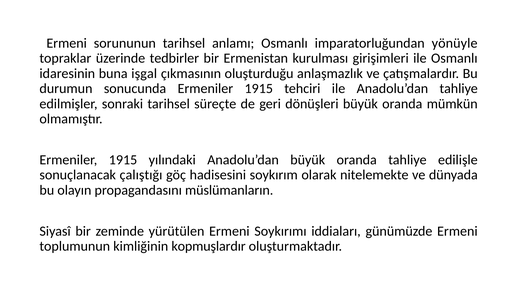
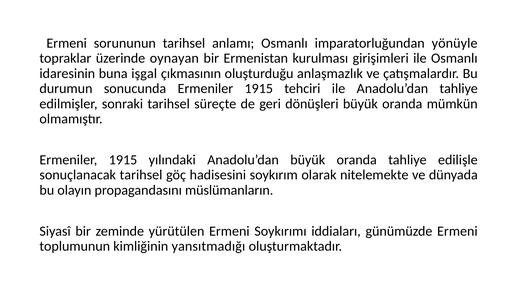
tedbirler: tedbirler -> oynayan
sonuçlanacak çalıştığı: çalıştığı -> tarihsel
kopmuşlardır: kopmuşlardır -> yansıtmadığı
